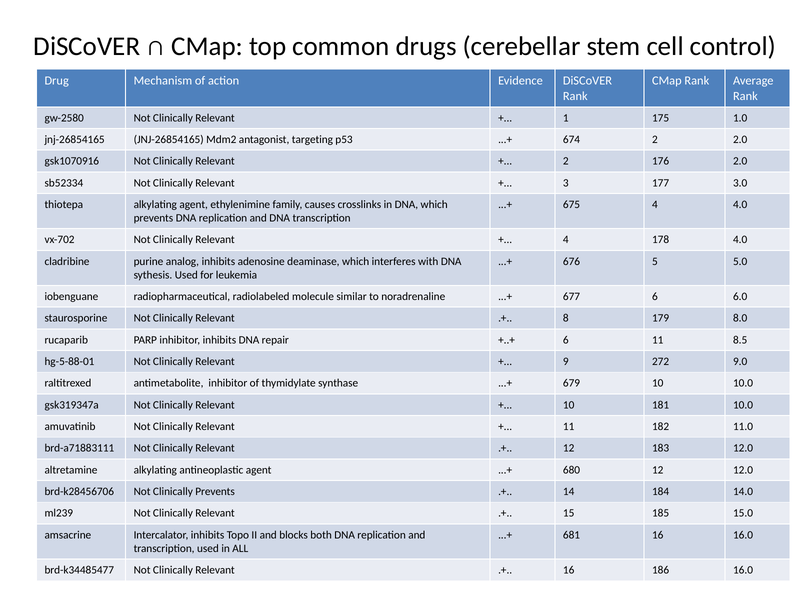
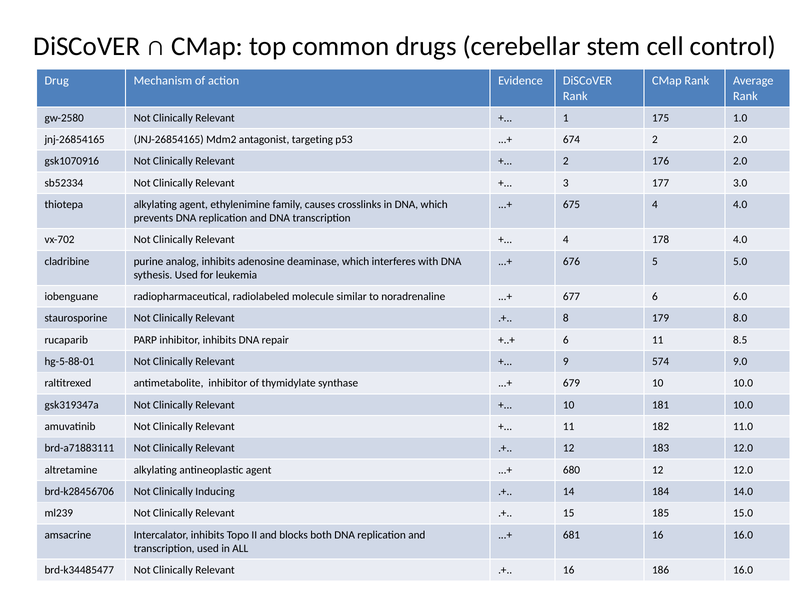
272: 272 -> 574
Clinically Prevents: Prevents -> Inducing
